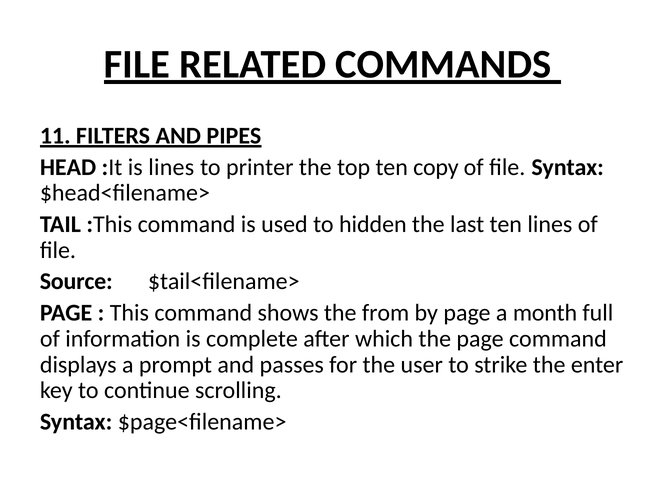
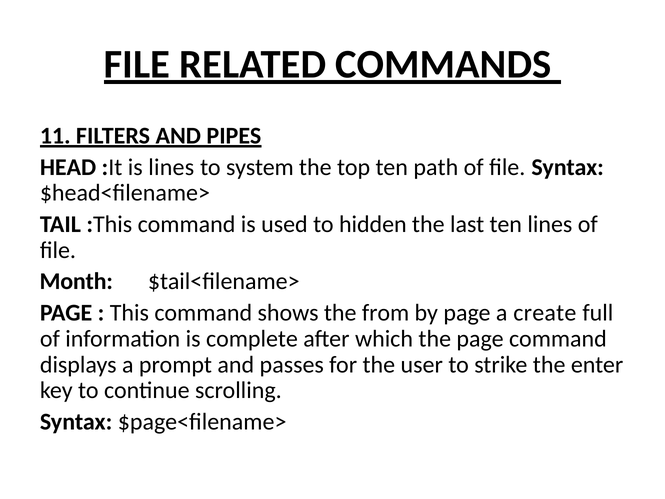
printer: printer -> system
copy: copy -> path
Source: Source -> Month
month: month -> create
